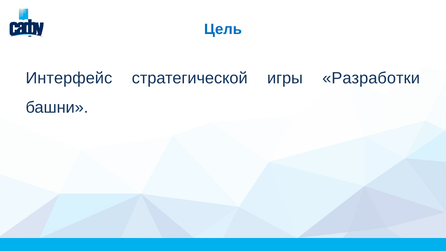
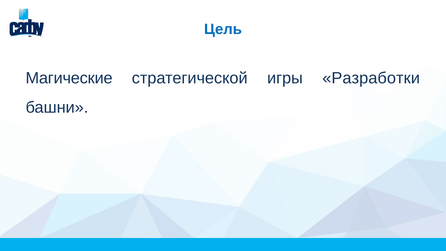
Интерфейс: Интерфейс -> Магические
